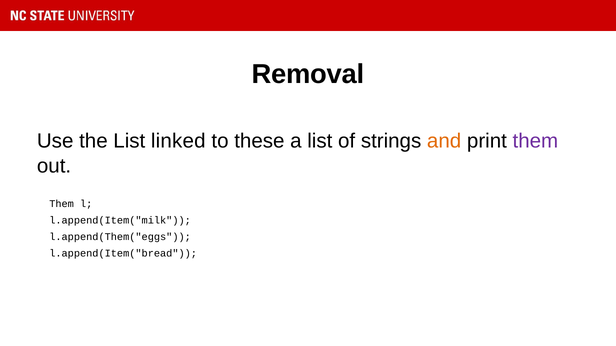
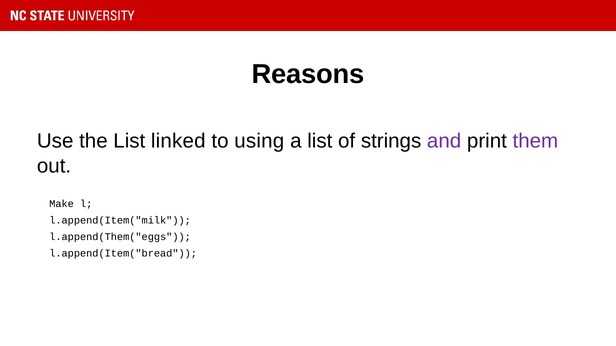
Removal: Removal -> Reasons
these: these -> using
and colour: orange -> purple
Them at (62, 204): Them -> Make
